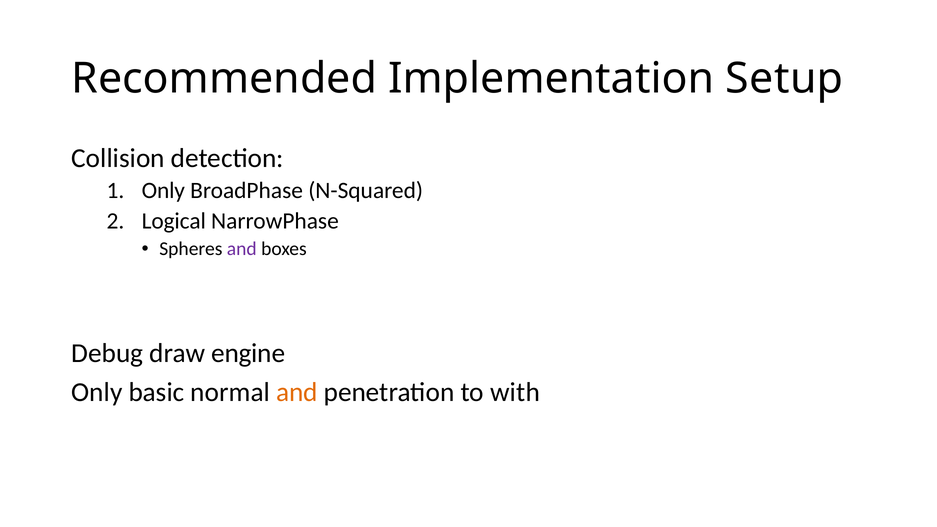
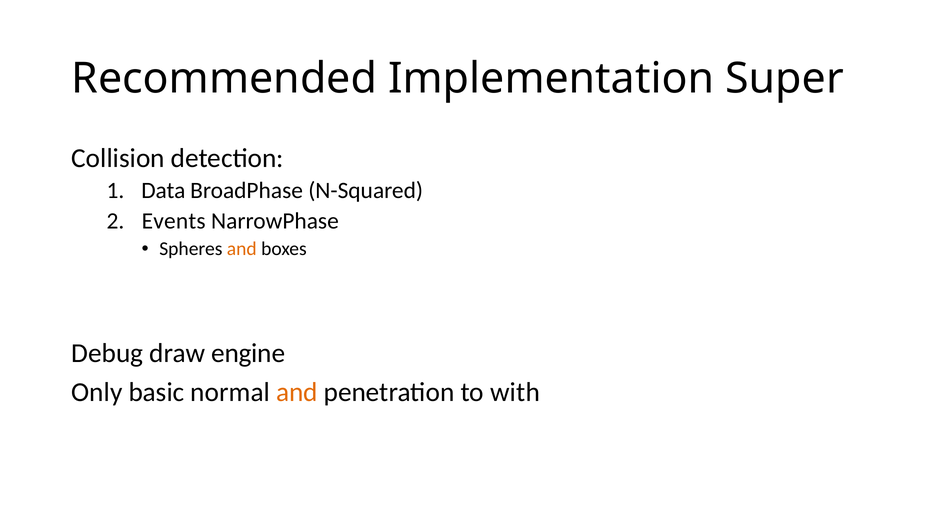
Setup: Setup -> Super
Only at (163, 191): Only -> Data
Logical: Logical -> Events
and at (242, 249) colour: purple -> orange
